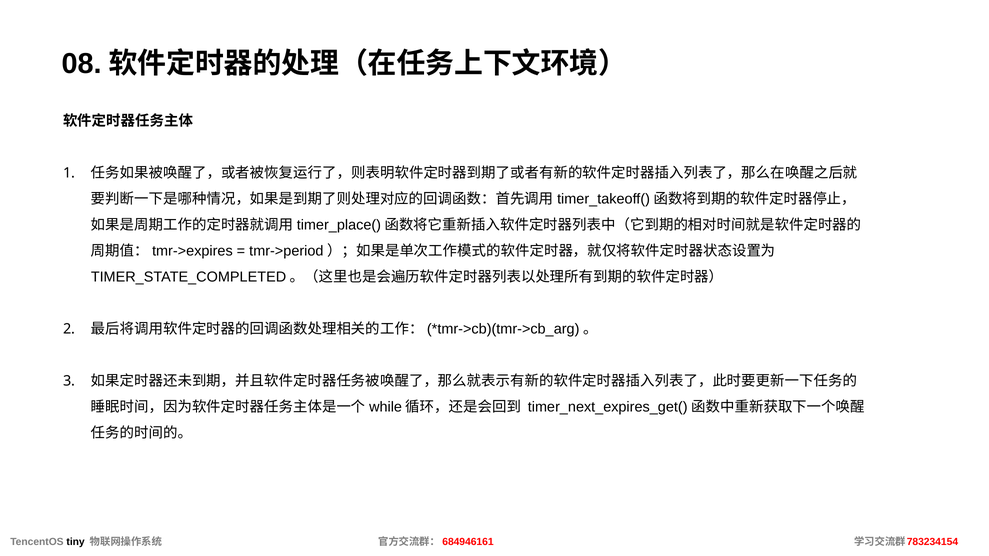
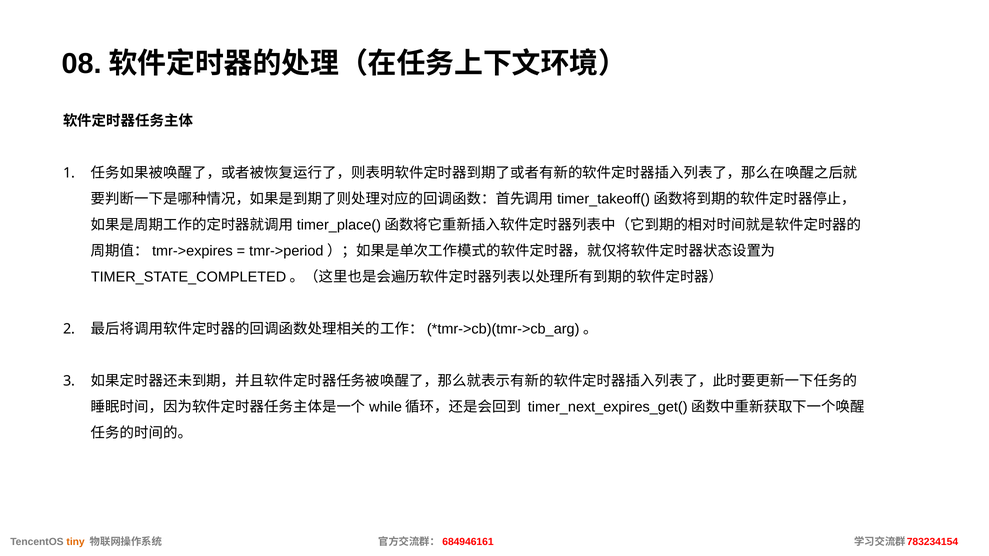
tiny colour: black -> orange
